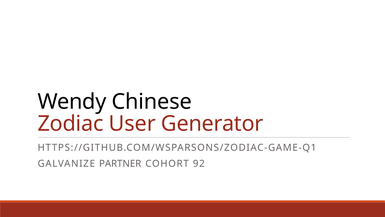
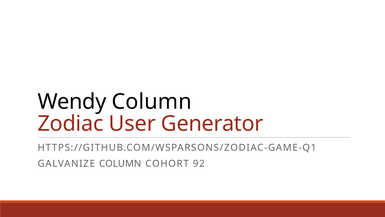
Wendy Chinese: Chinese -> Column
GALVANIZE PARTNER: PARTNER -> COLUMN
